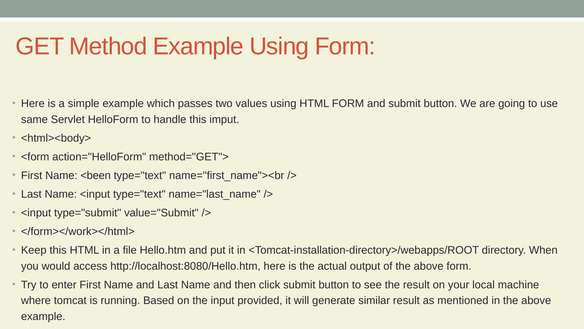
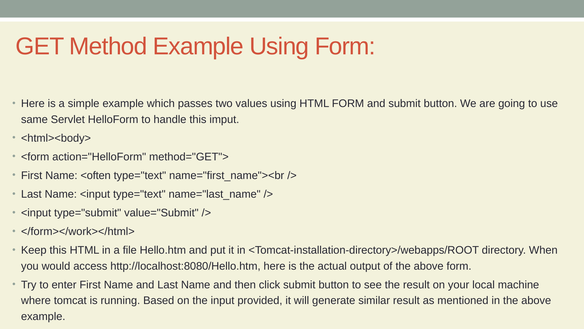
<been: <been -> <often
